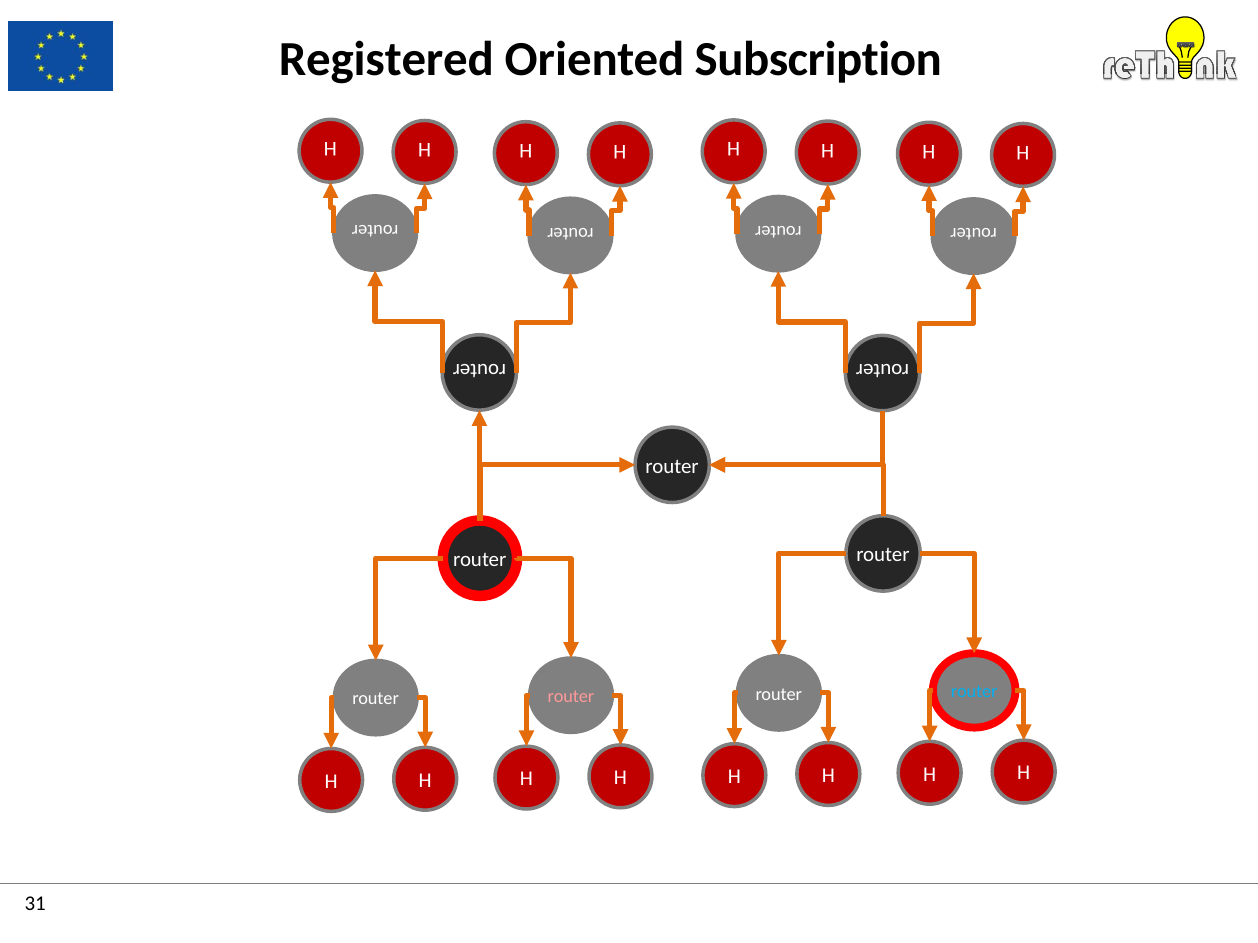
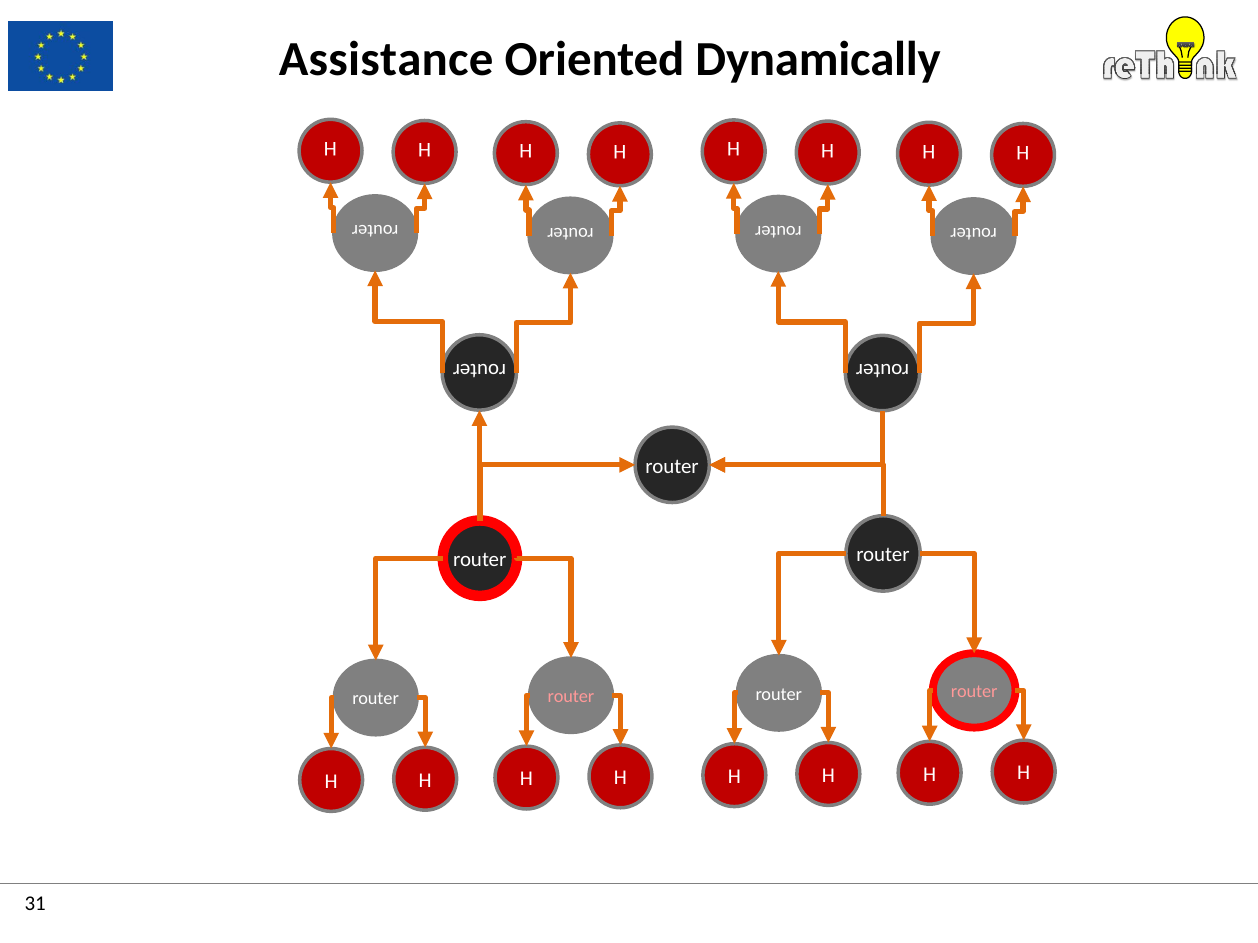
Registered: Registered -> Assistance
Subscription: Subscription -> Dynamically
router at (974, 692) colour: light blue -> pink
